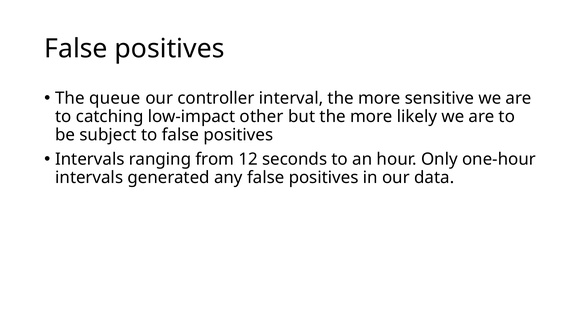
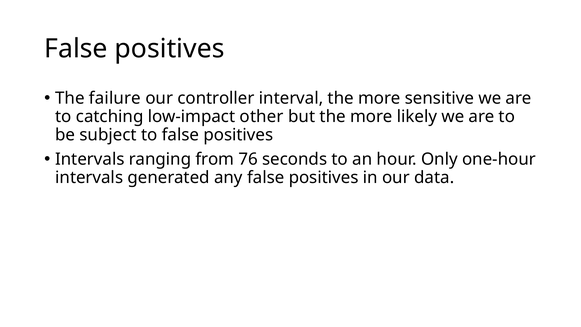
queue: queue -> failure
12: 12 -> 76
